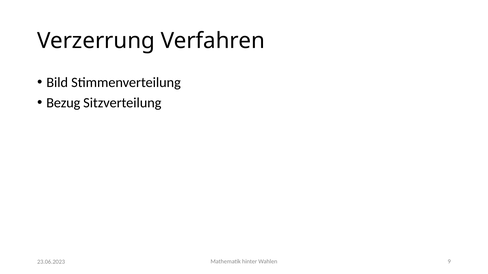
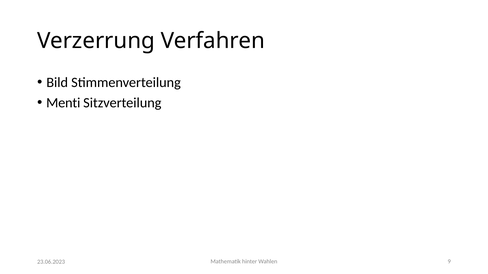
Bezug: Bezug -> Menti
